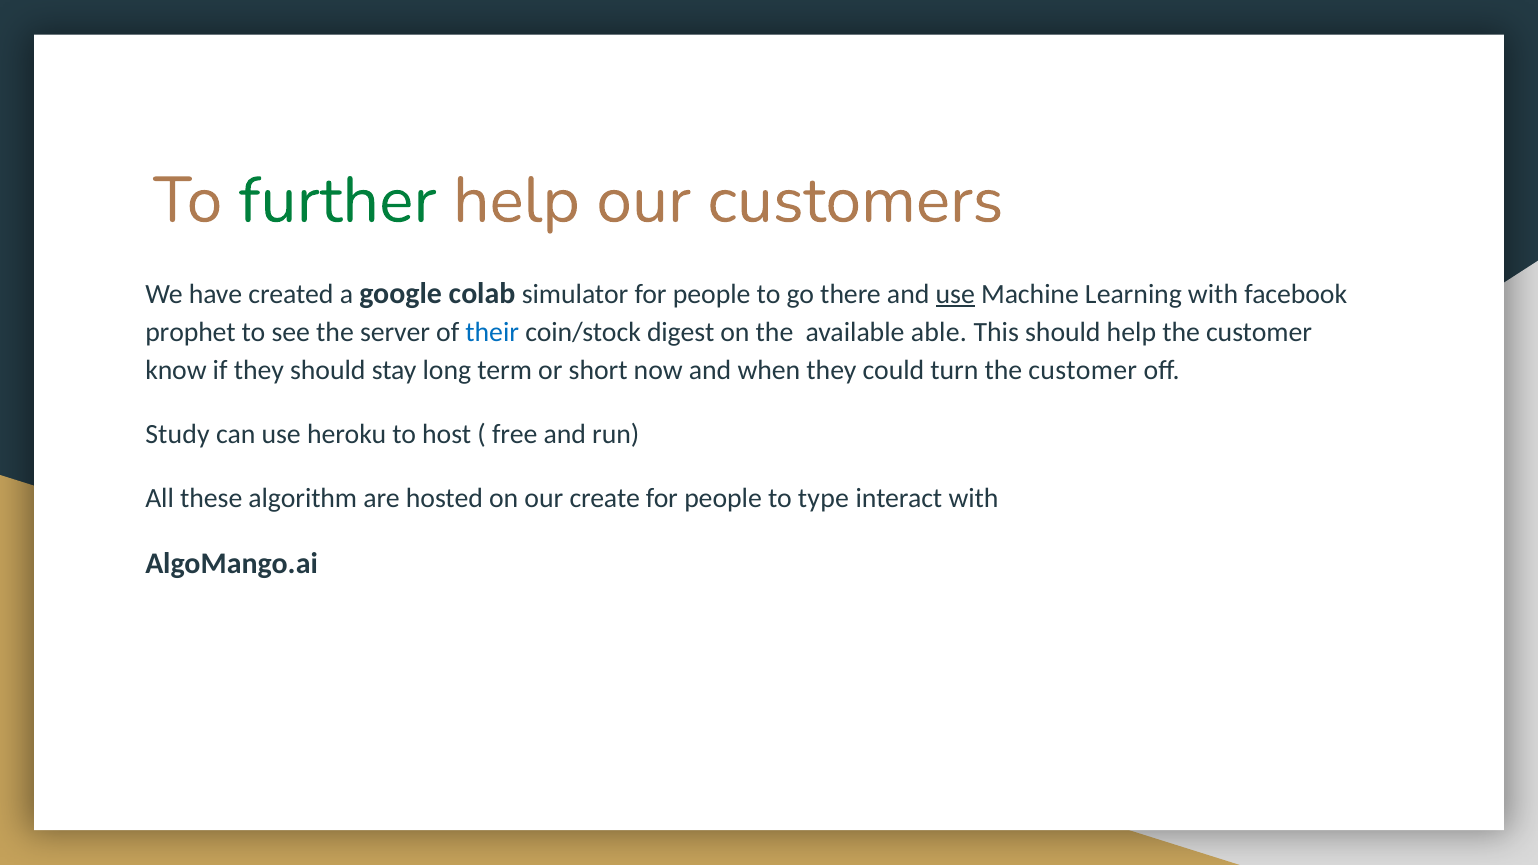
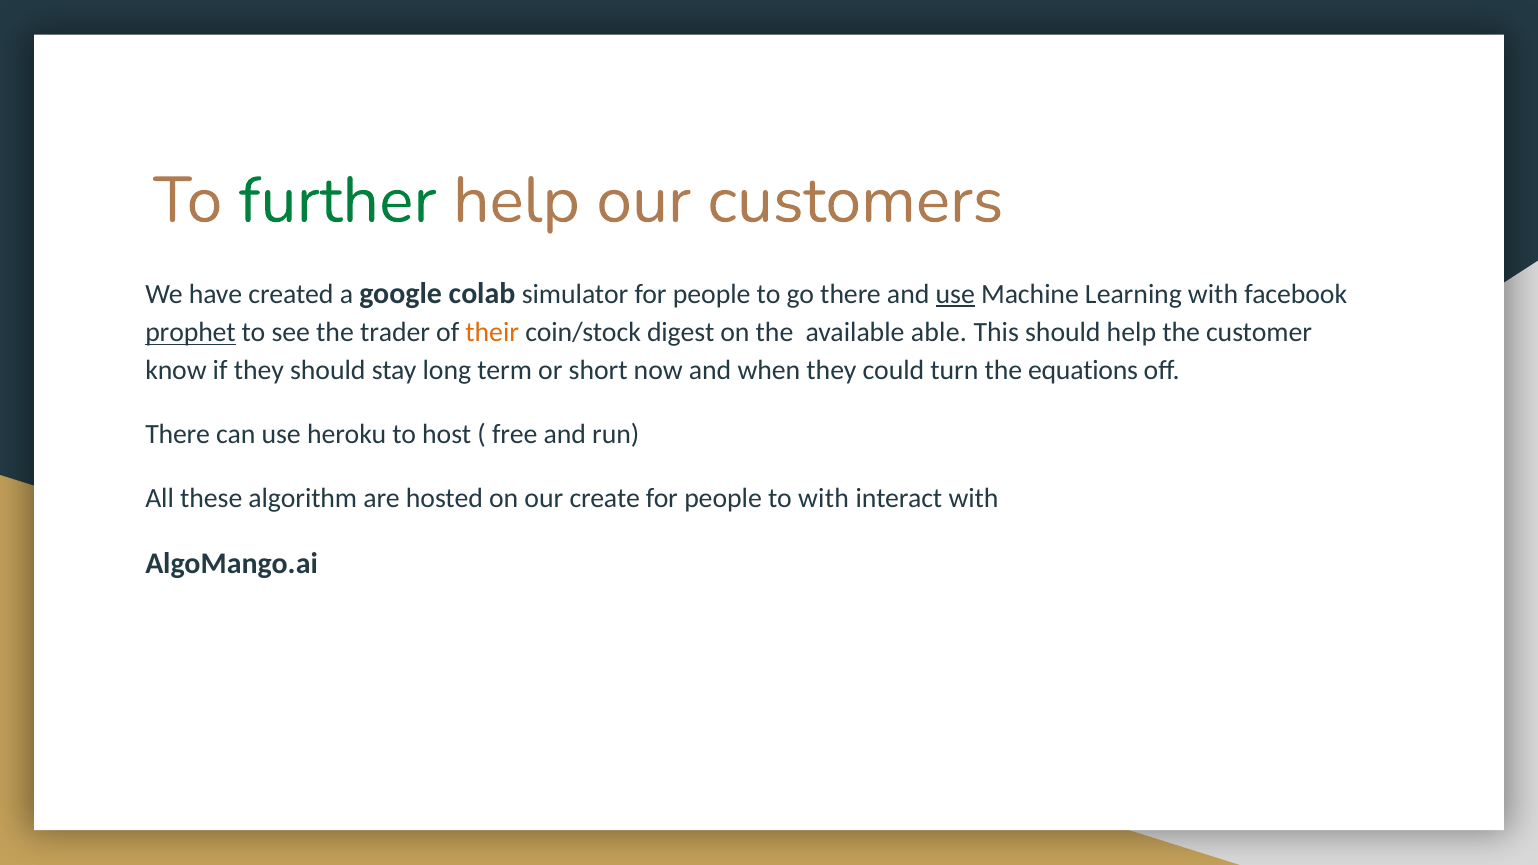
prophet underline: none -> present
server: server -> trader
their colour: blue -> orange
turn the customer: customer -> equations
Study at (177, 435): Study -> There
to type: type -> with
